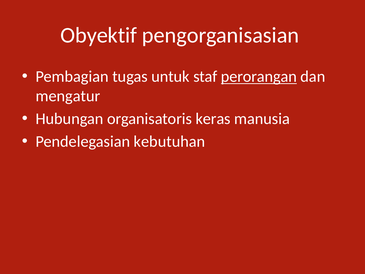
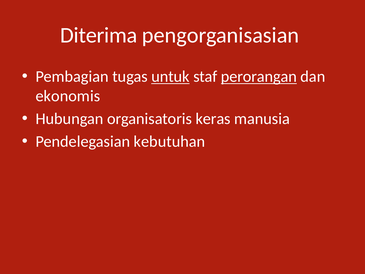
Obyektif: Obyektif -> Diterima
untuk underline: none -> present
mengatur: mengatur -> ekonomis
